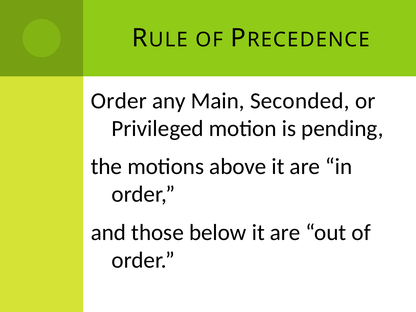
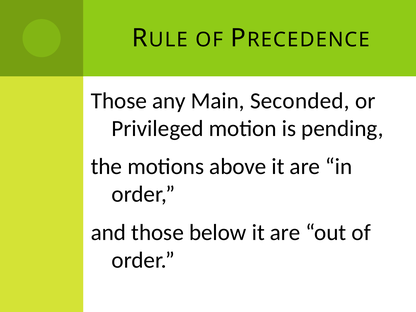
Order at (119, 101): Order -> Those
